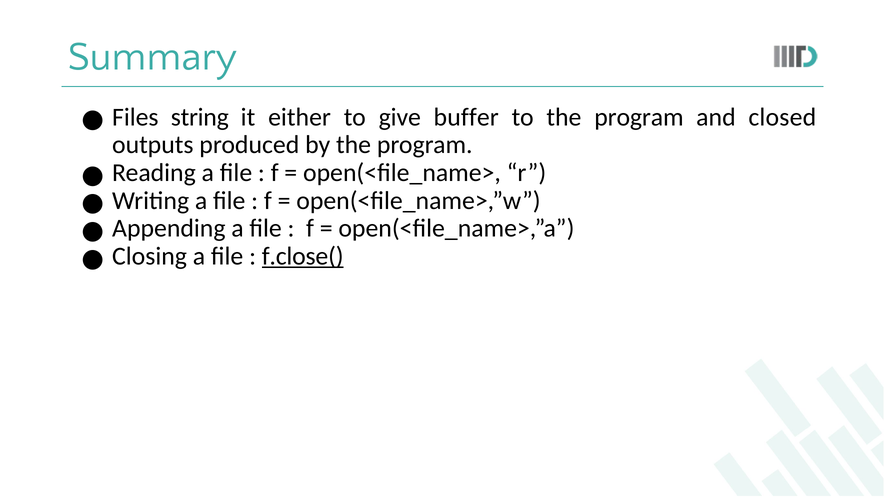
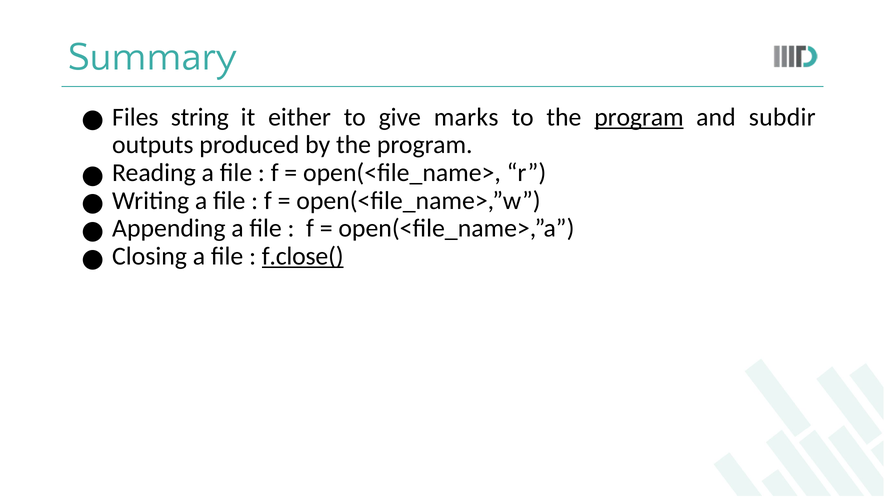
buffer: buffer -> marks
program at (639, 117) underline: none -> present
closed: closed -> subdir
